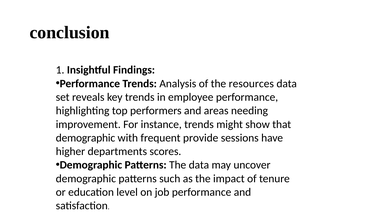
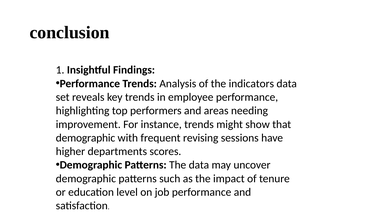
resources: resources -> indicators
provide: provide -> revising
